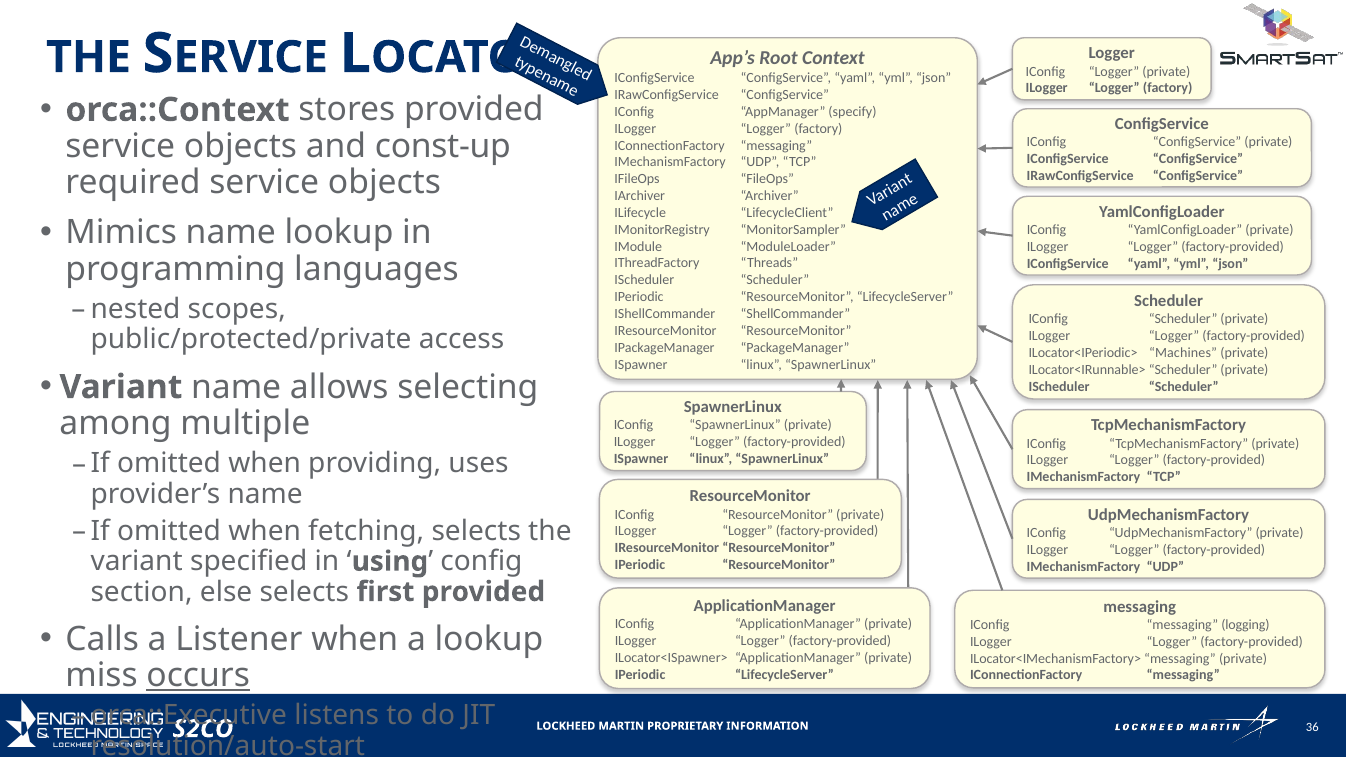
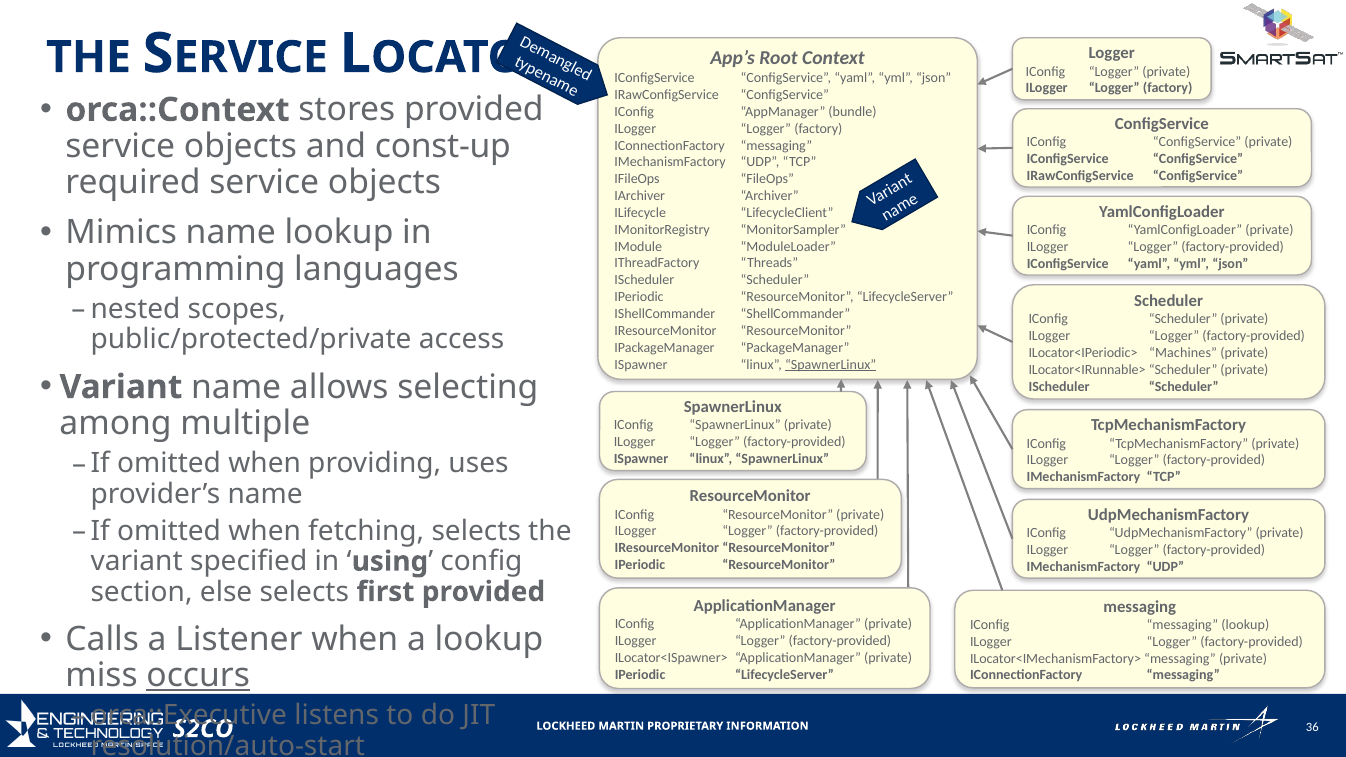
specify: specify -> bundle
SpawnerLinux at (831, 365) underline: none -> present
messaging logging: logging -> lookup
